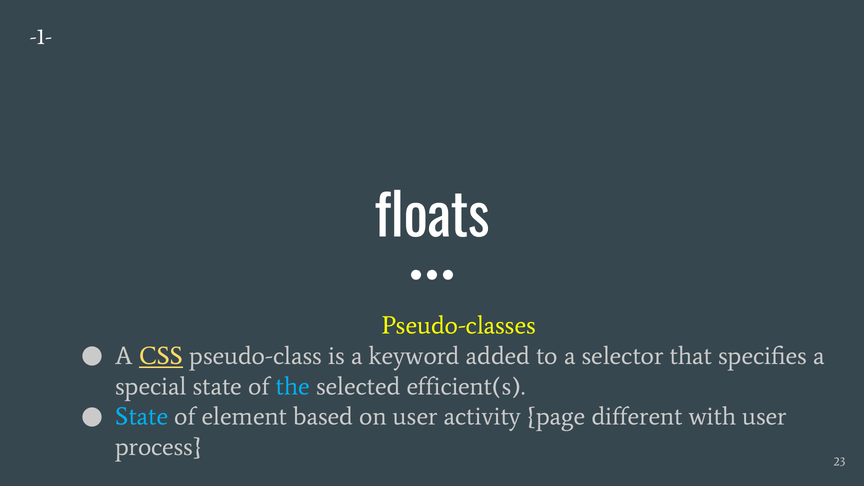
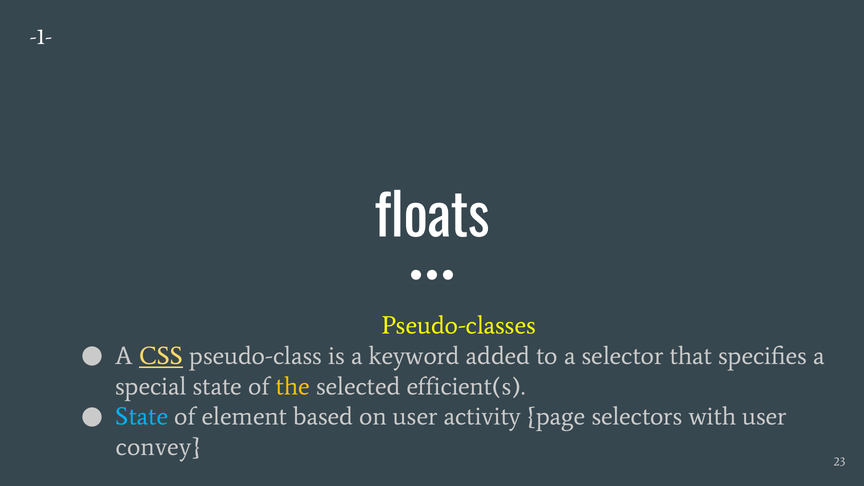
the colour: light blue -> yellow
different: different -> selectors
process: process -> convey
